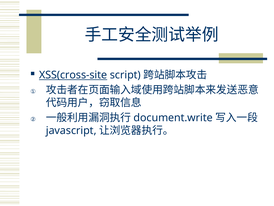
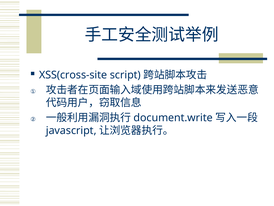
XSS(cross-site underline: present -> none
